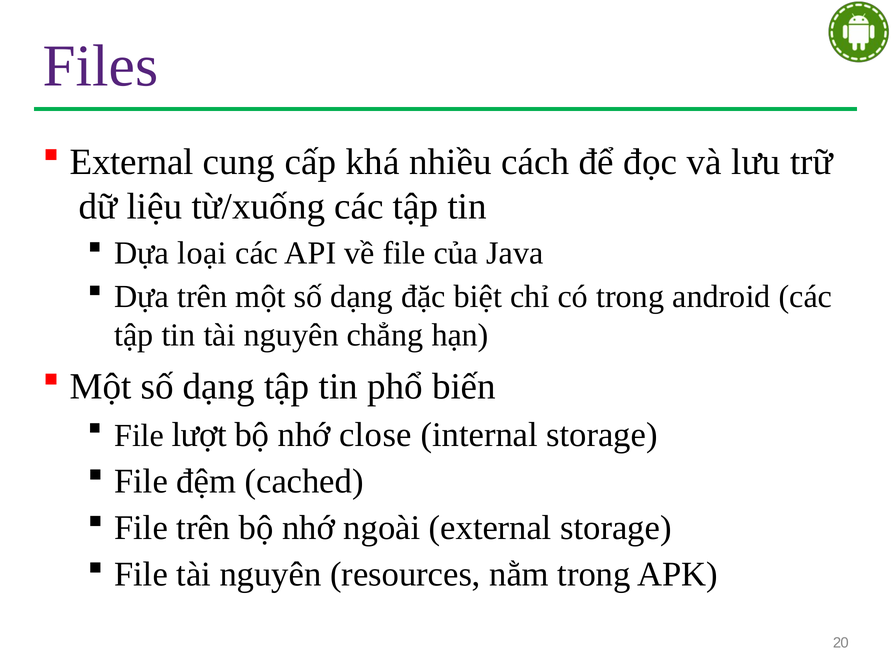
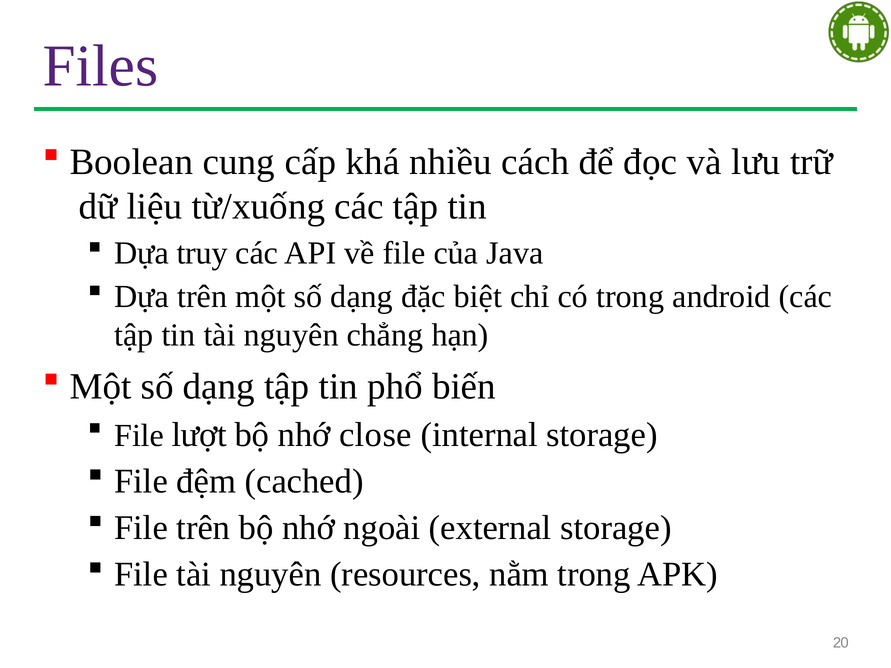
External at (132, 162): External -> Boolean
loại: loại -> truy
